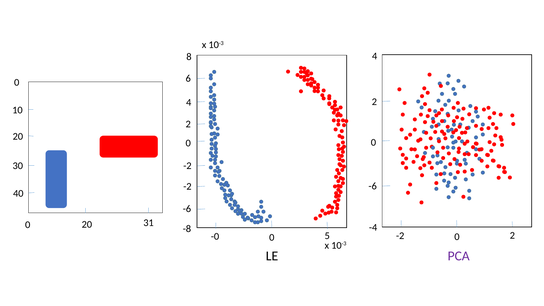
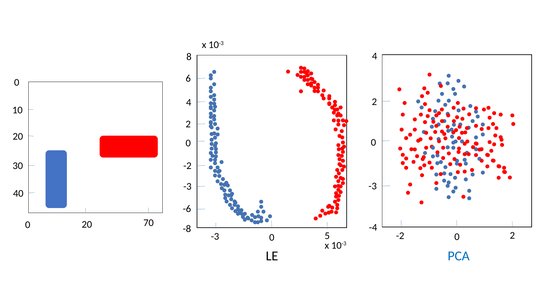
-6 at (373, 186): -6 -> -3
-2 at (187, 187): -2 -> -3
31: 31 -> 70
-0 at (215, 236): -0 -> -3
PCA colour: purple -> blue
